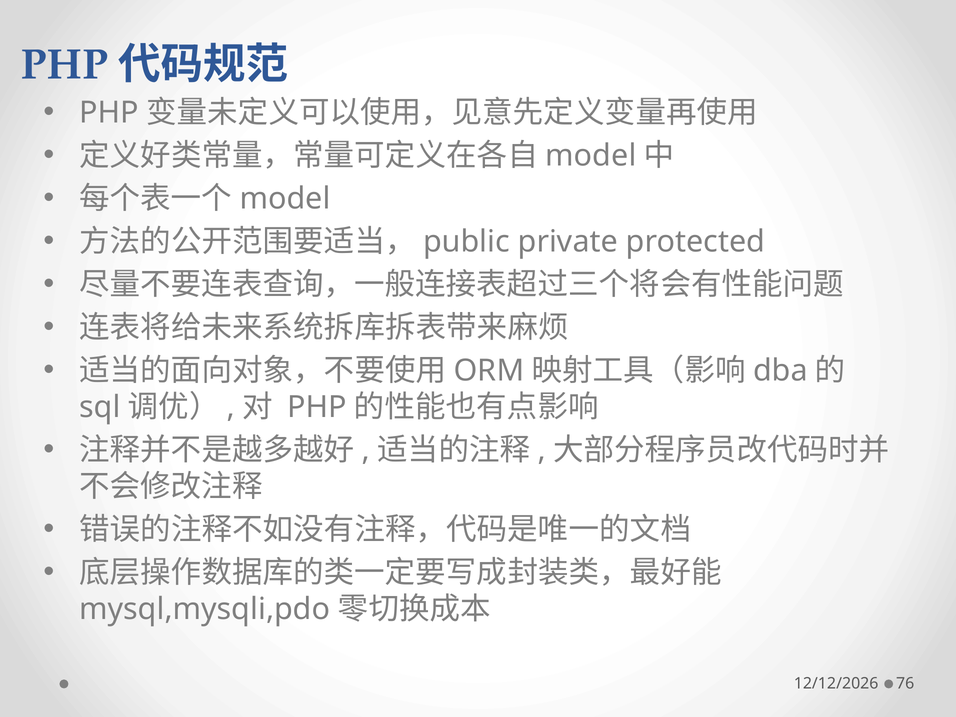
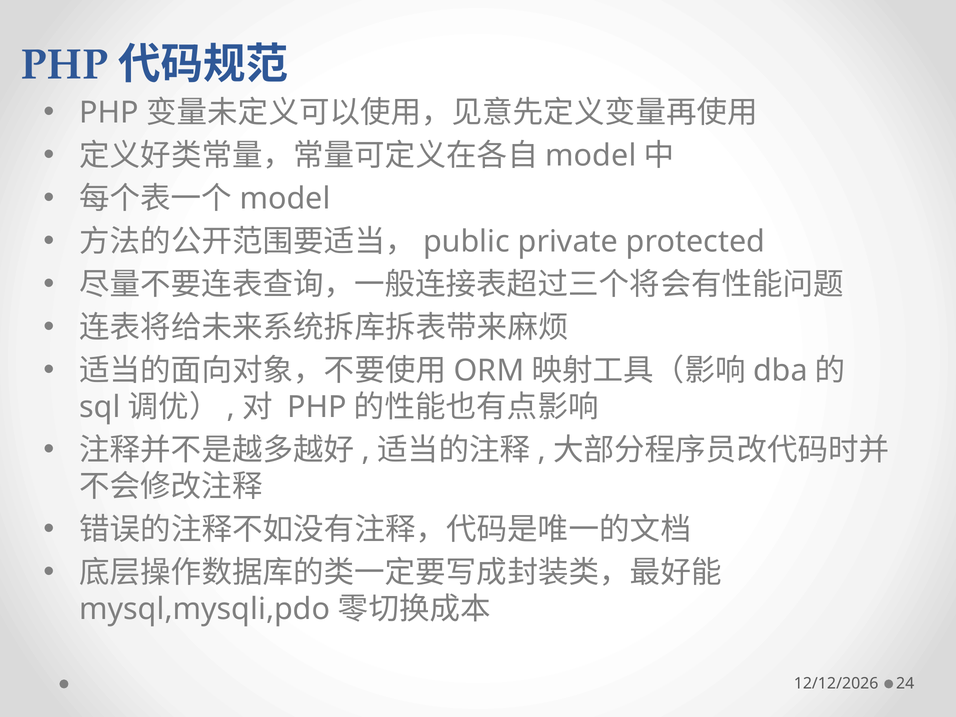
76: 76 -> 24
